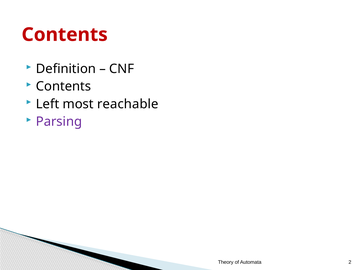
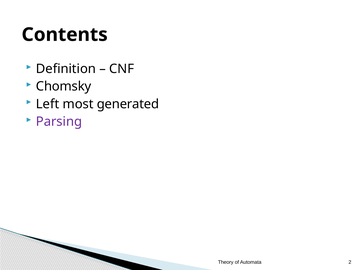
Contents at (65, 35) colour: red -> black
Contents at (64, 86): Contents -> Chomsky
reachable: reachable -> generated
